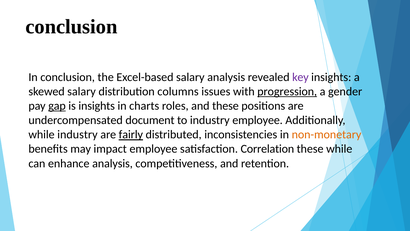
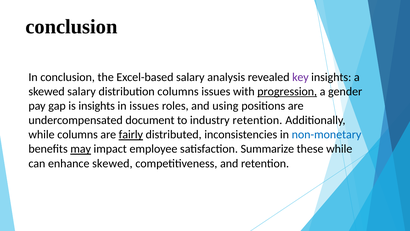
gap underline: present -> none
in charts: charts -> issues
and these: these -> using
industry employee: employee -> retention
while industry: industry -> columns
non-monetary colour: orange -> blue
may underline: none -> present
Correlation: Correlation -> Summarize
enhance analysis: analysis -> skewed
